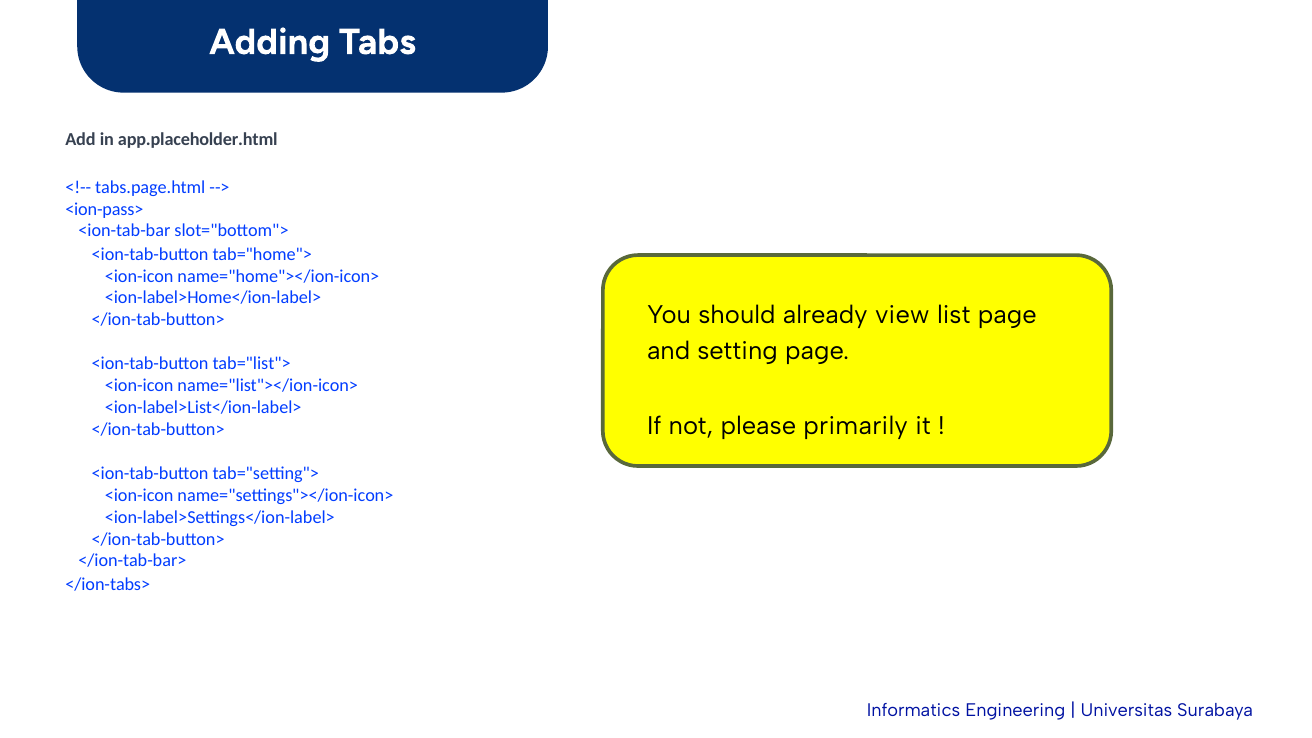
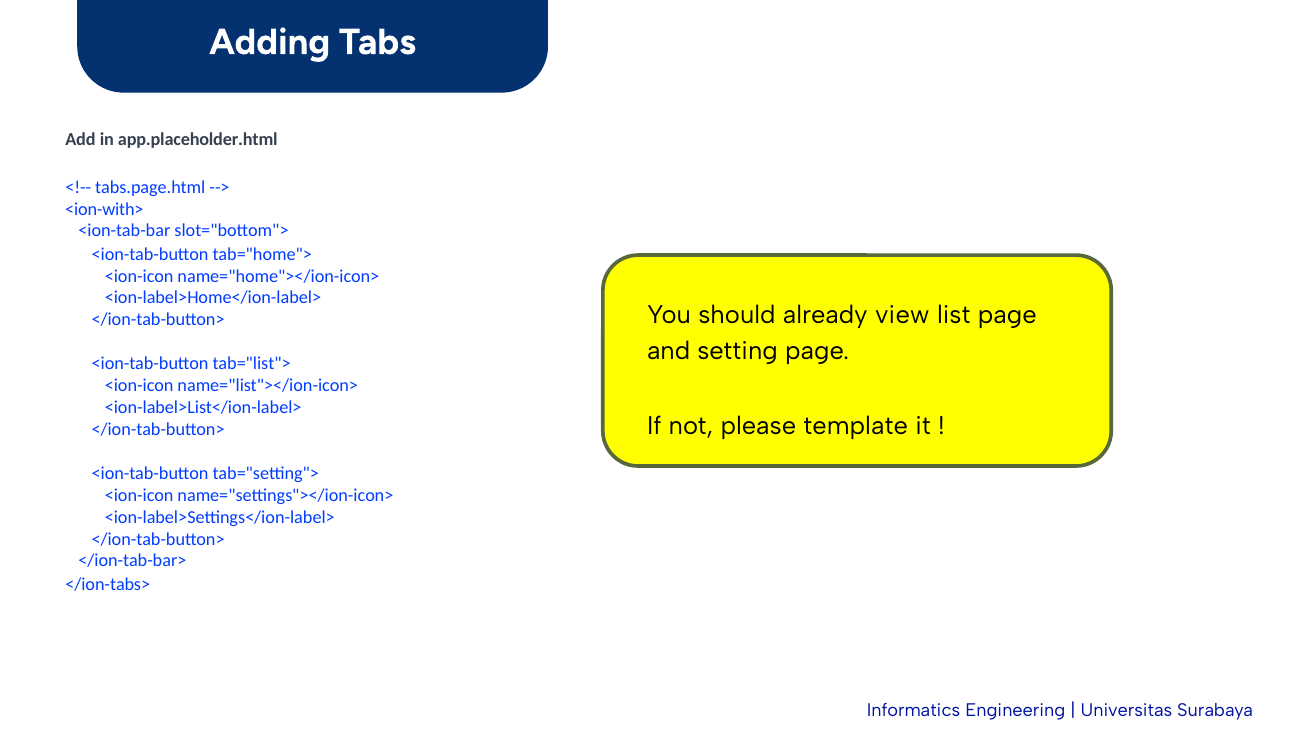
<ion-pass>: <ion-pass> -> <ion-with>
primarily: primarily -> template
